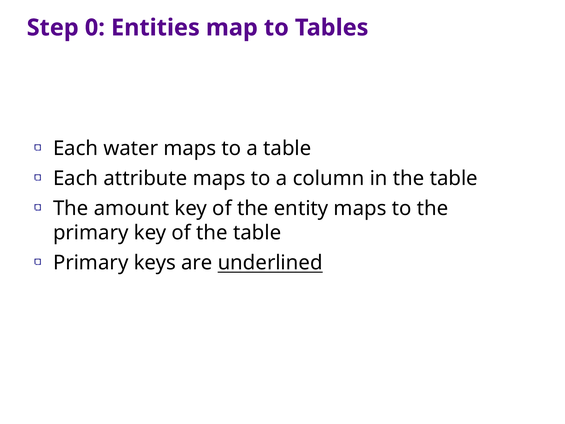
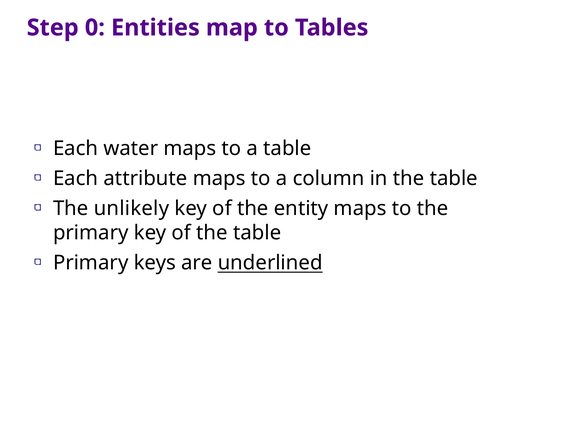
amount: amount -> unlikely
